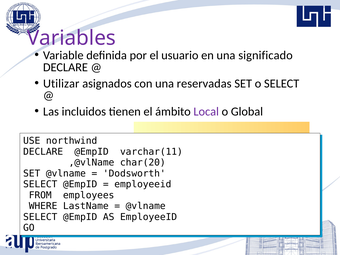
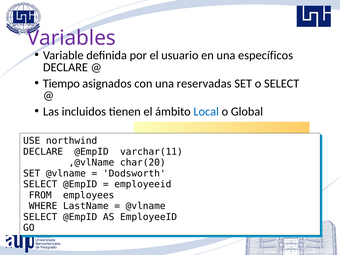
significado: significado -> específicos
Utilizar: Utilizar -> Tiempo
Local colour: purple -> blue
